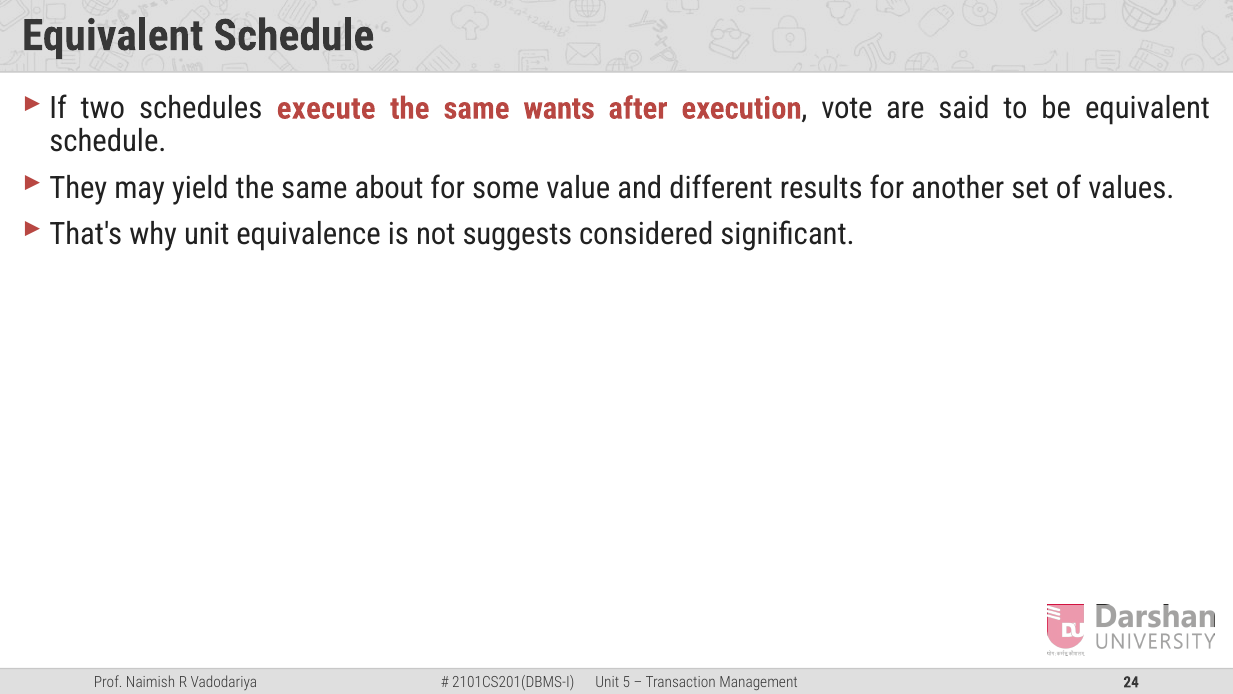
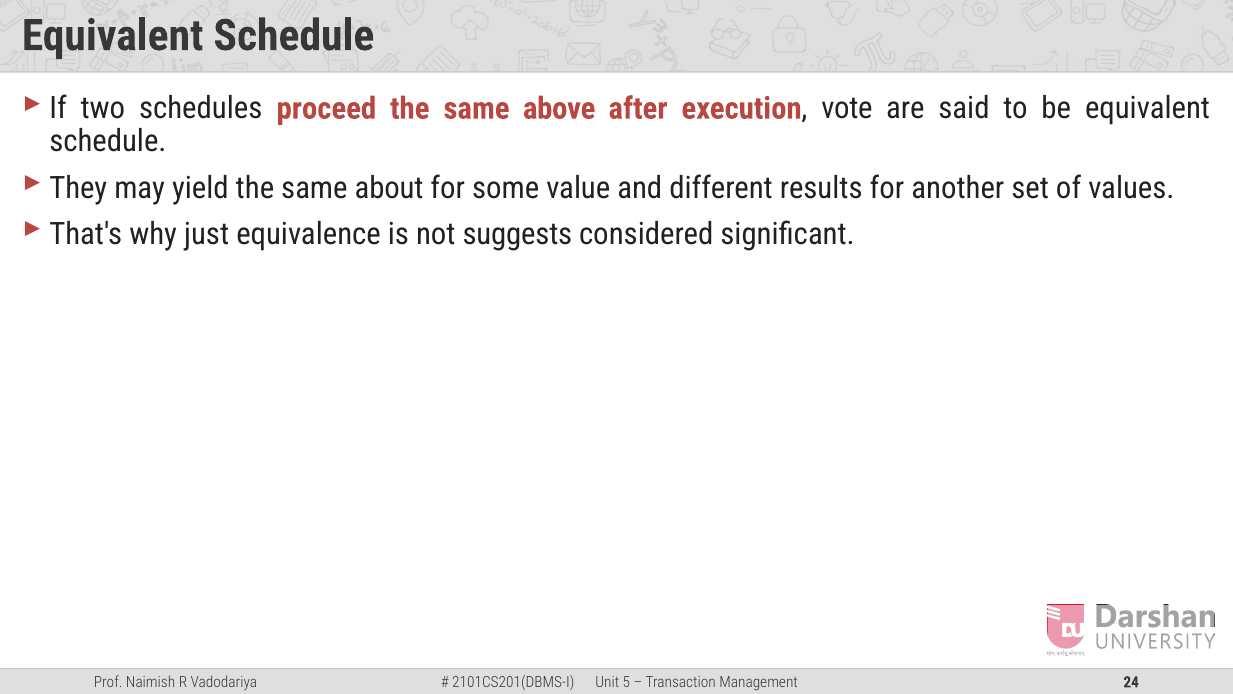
execute: execute -> proceed
wants: wants -> above
why unit: unit -> just
